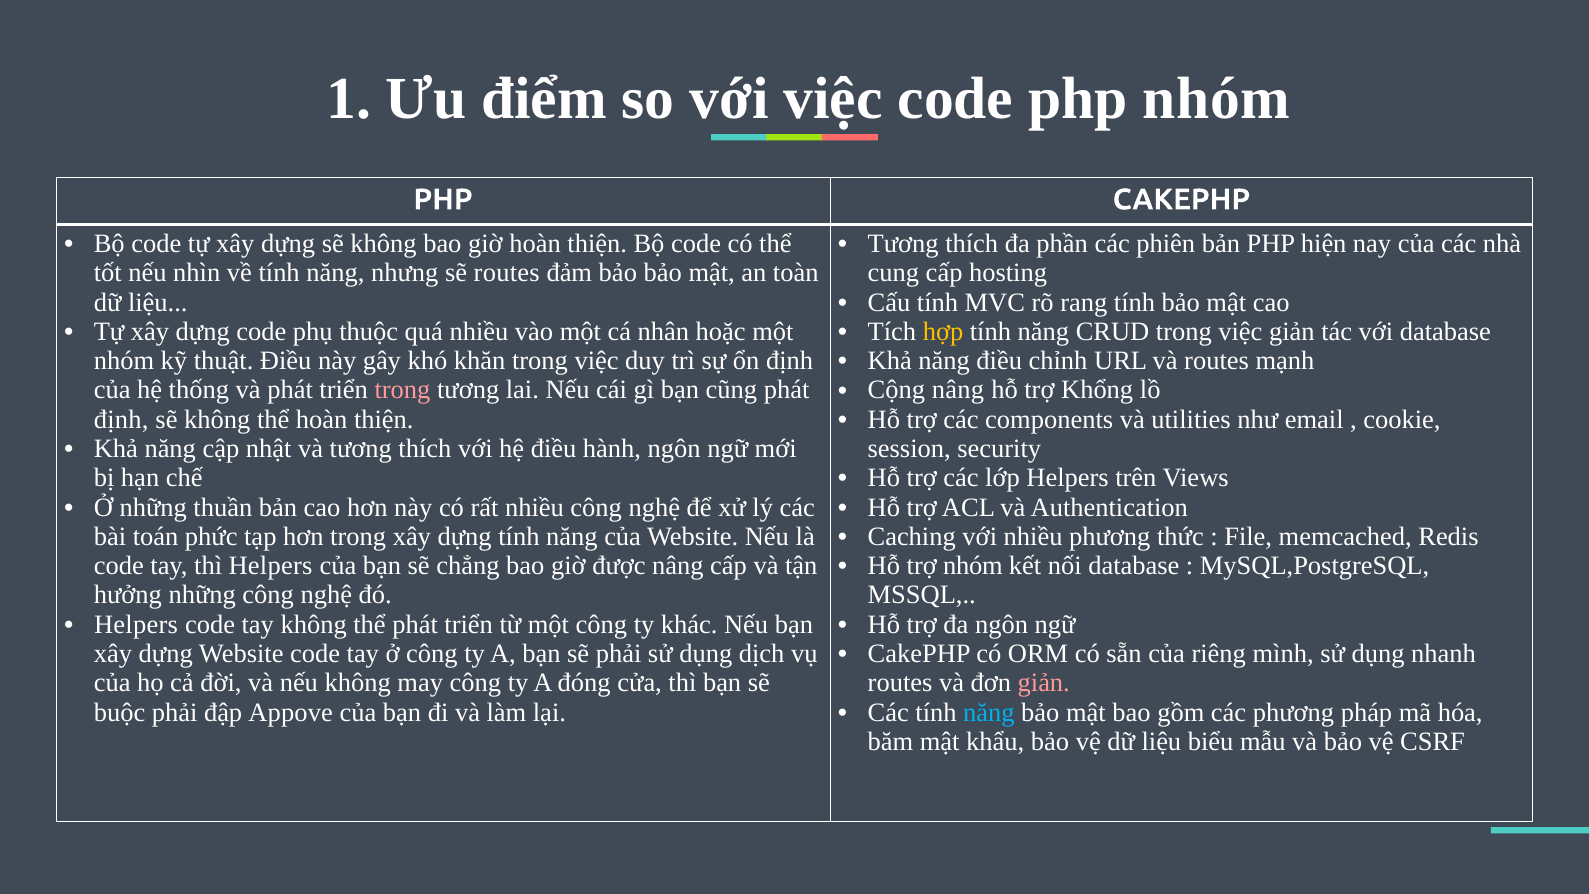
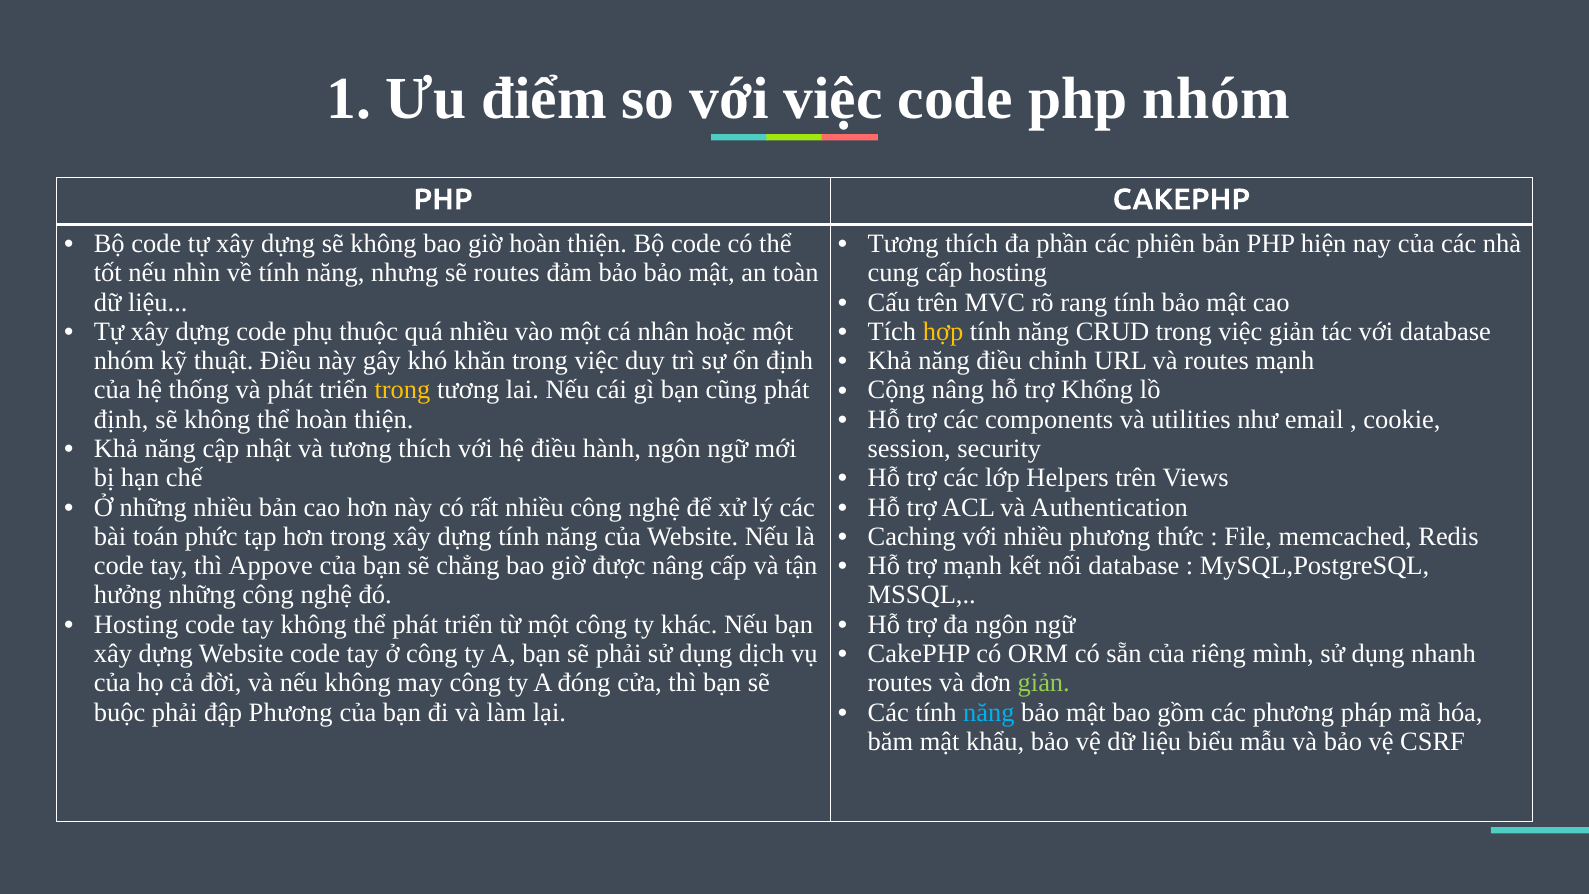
Cấu tính: tính -> trên
trong at (403, 390) colour: pink -> yellow
những thuần: thuần -> nhiều
thì Helpers: Helpers -> Appove
trợ nhóm: nhóm -> mạnh
Helpers at (136, 624): Helpers -> Hosting
giản at (1044, 683) colour: pink -> light green
đập Appove: Appove -> Phương
